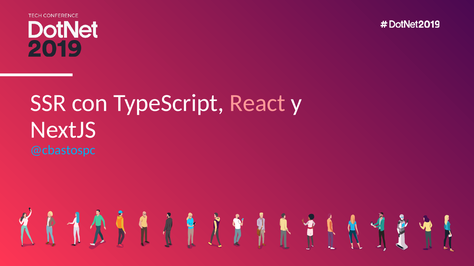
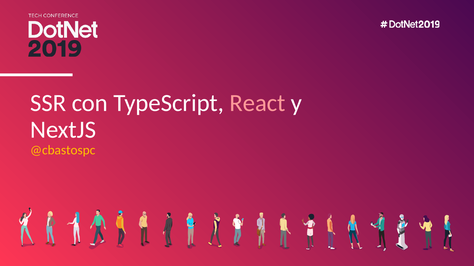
@cbastospc colour: light blue -> yellow
